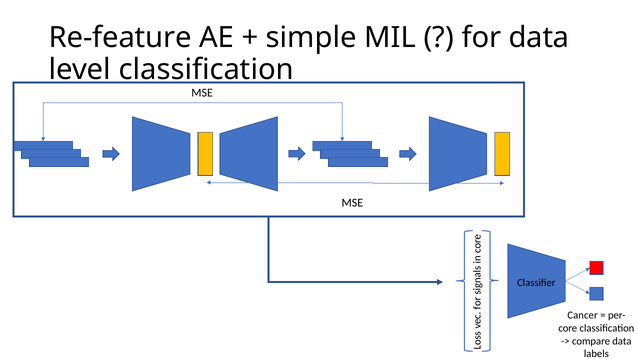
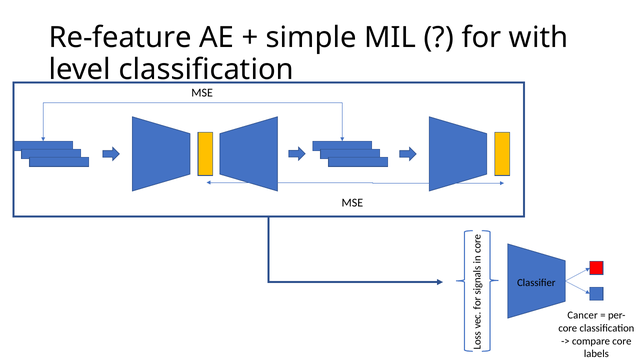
for data: data -> with
compare data: data -> core
